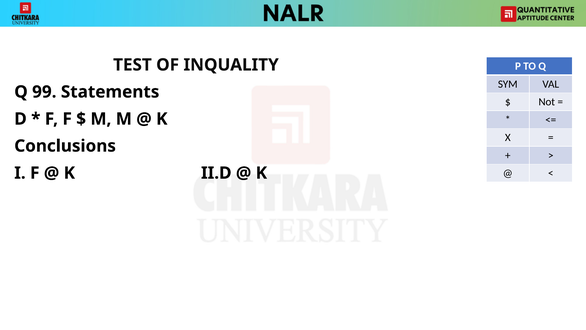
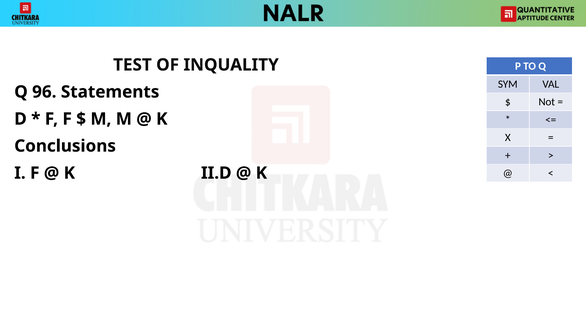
99: 99 -> 96
